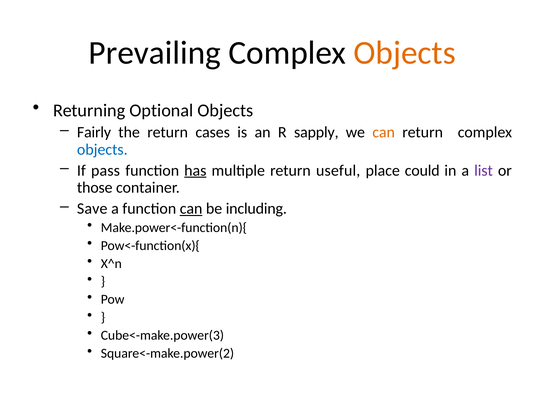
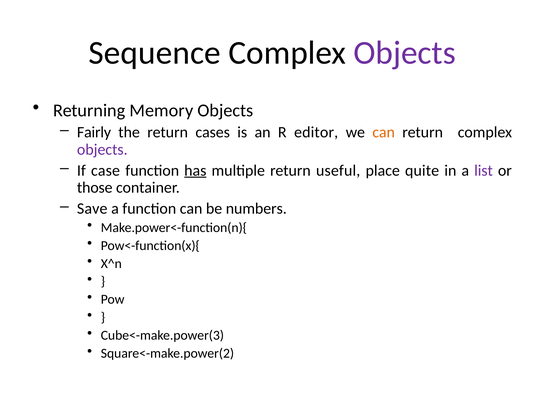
Prevailing: Prevailing -> Sequence
Objects at (405, 53) colour: orange -> purple
Optional: Optional -> Memory
sapply: sapply -> editor
objects at (102, 149) colour: blue -> purple
pass: pass -> case
could: could -> quite
can at (191, 208) underline: present -> none
including: including -> numbers
